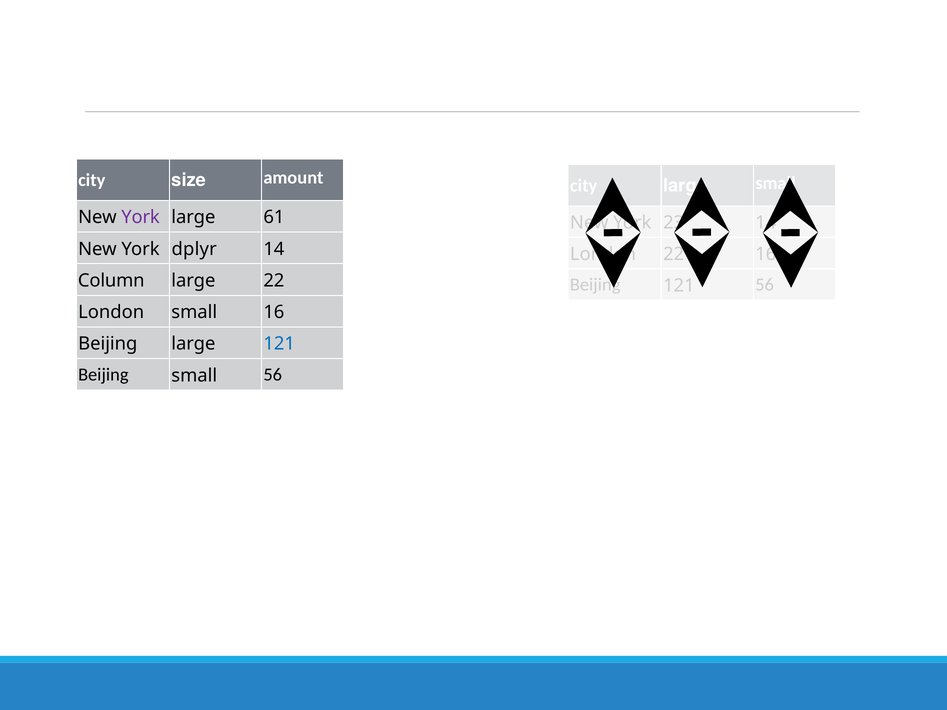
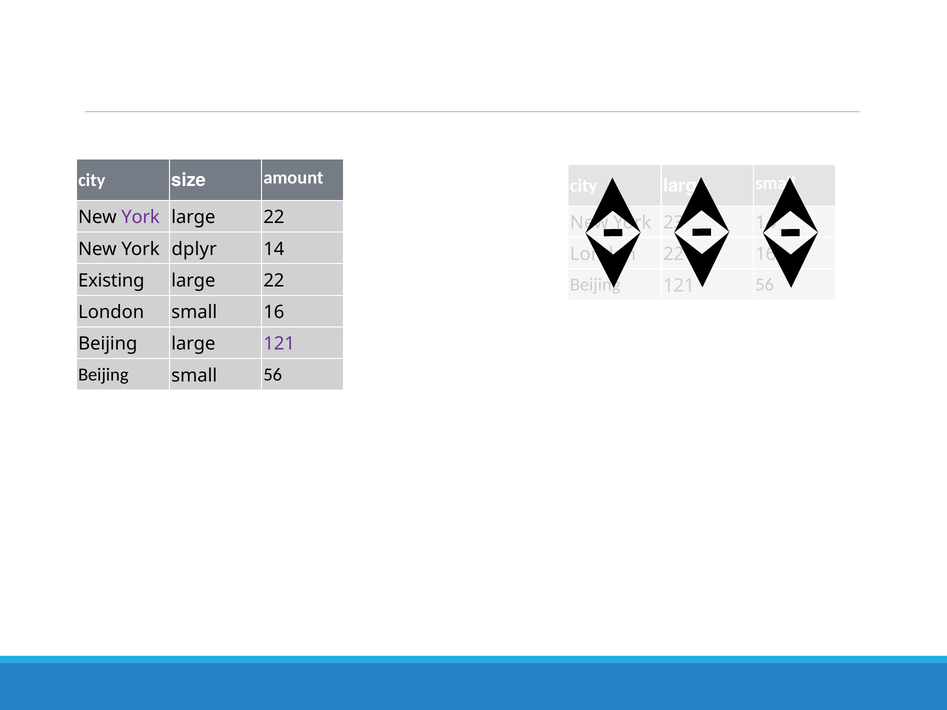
61 at (274, 217): 61 -> 22
Column: Column -> Existing
121 at (279, 344) colour: blue -> purple
